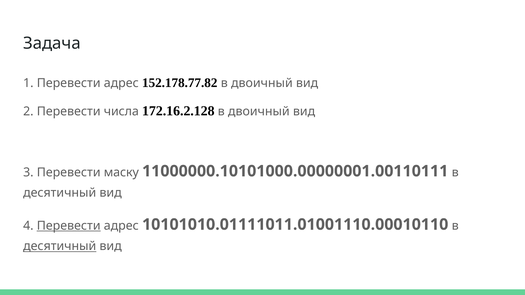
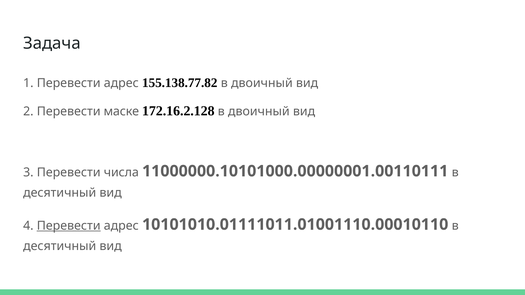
152.178.77.82: 152.178.77.82 -> 155.138.77.82
числа: числа -> маске
маску: маску -> числа
десятичный at (60, 246) underline: present -> none
